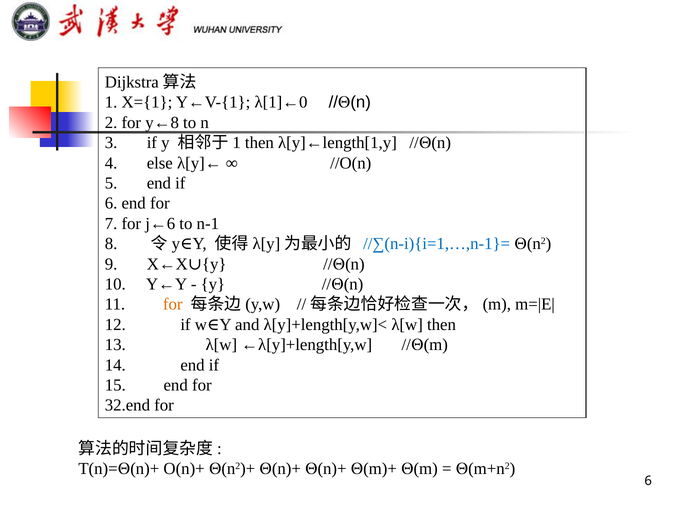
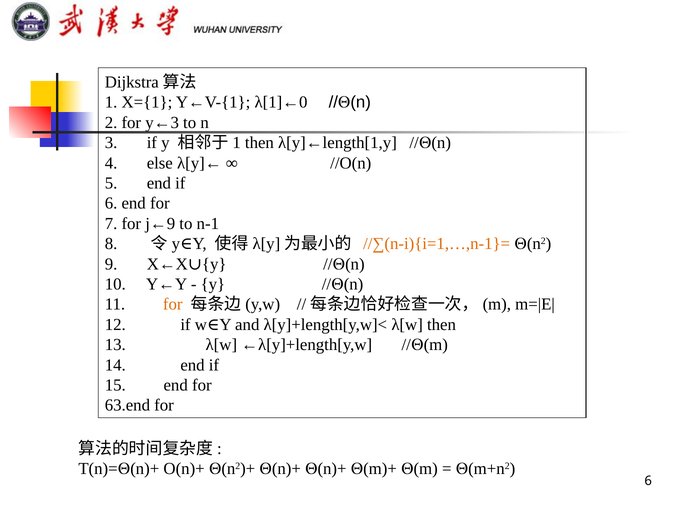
y←8: y←8 -> y←3
j←6: j←6 -> j←9
//∑(n-i){i=1,…,n-1}= colour: blue -> orange
32.end: 32.end -> 63.end
